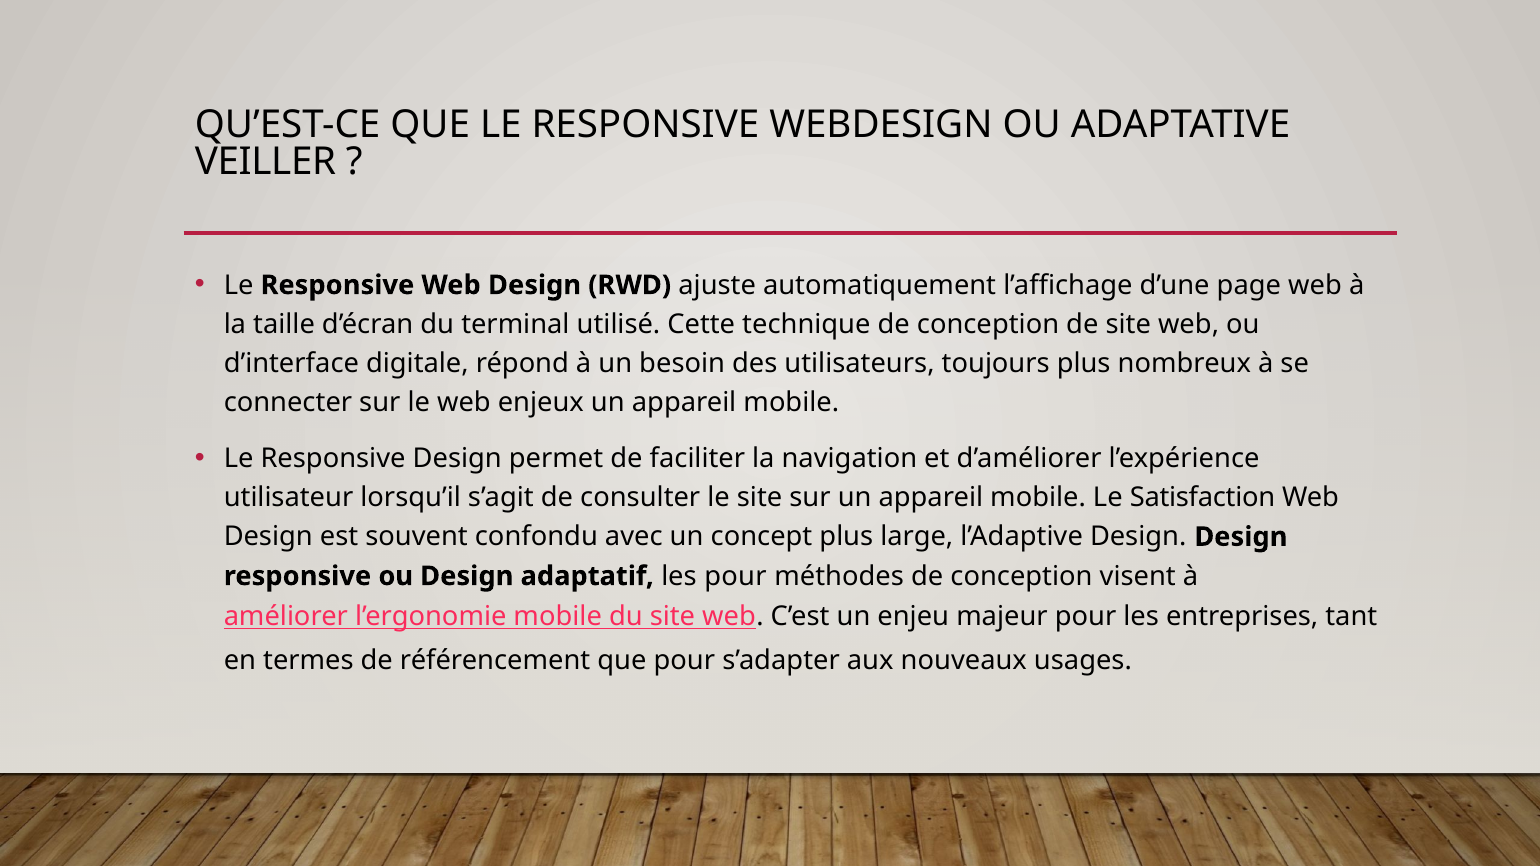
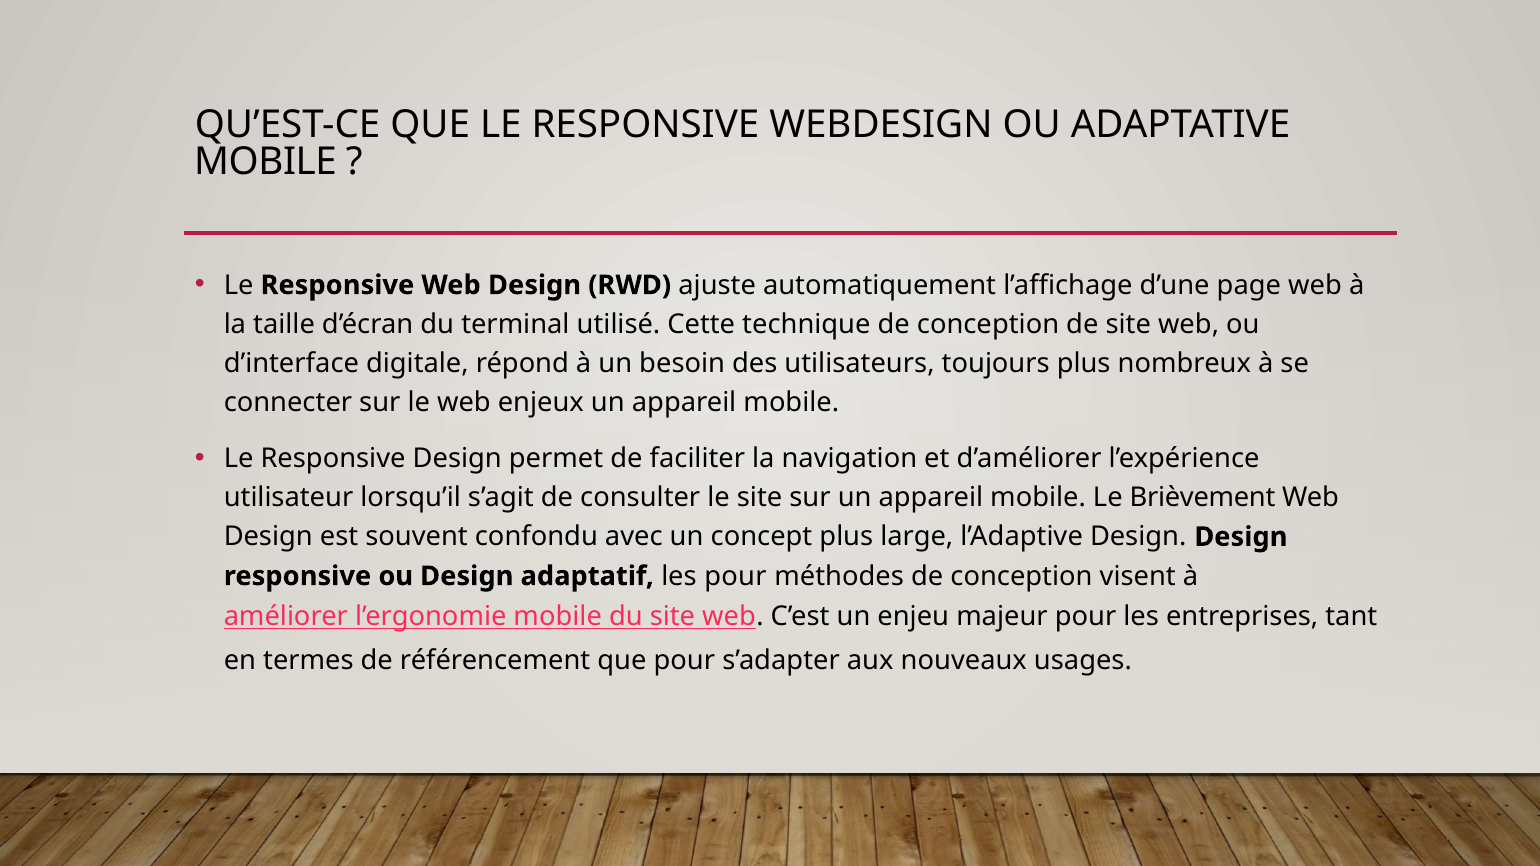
VEILLER at (265, 162): VEILLER -> MOBILE
Satisfaction: Satisfaction -> Brièvement
